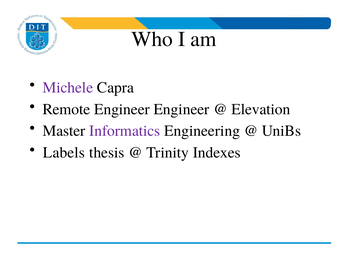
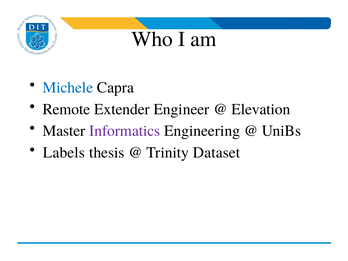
Michele colour: purple -> blue
Remote Engineer: Engineer -> Extender
Indexes: Indexes -> Dataset
